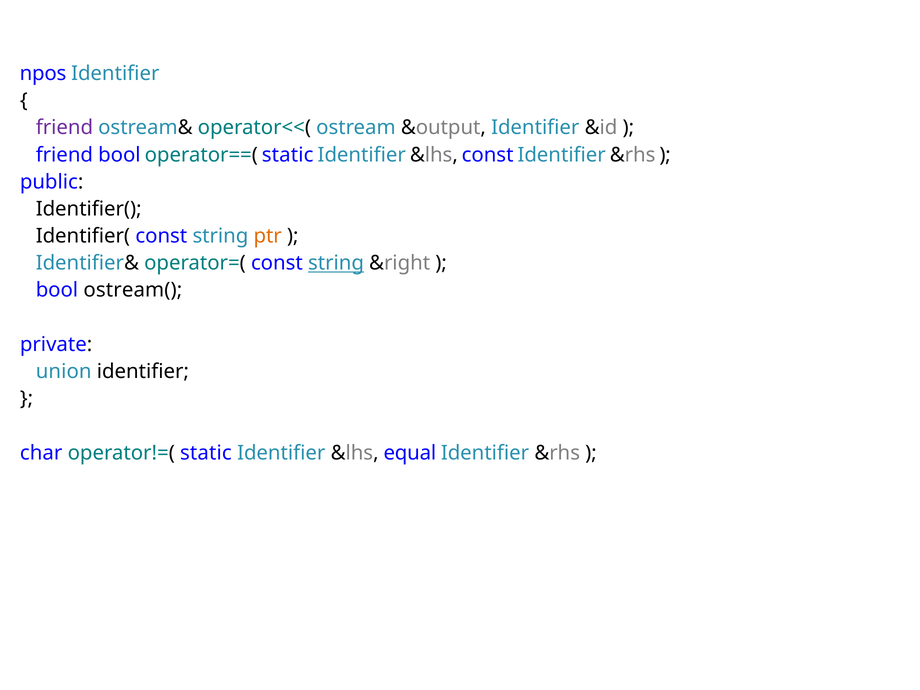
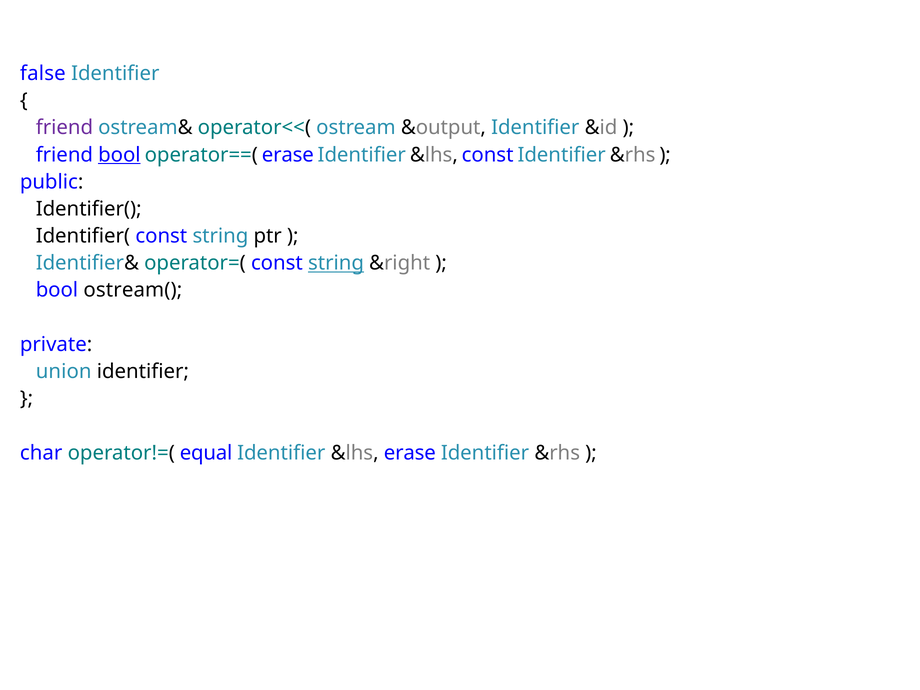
npos: npos -> false
bool at (119, 155) underline: none -> present
operator==( static: static -> erase
ptr colour: orange -> black
operator!=( static: static -> equal
&lhs equal: equal -> erase
